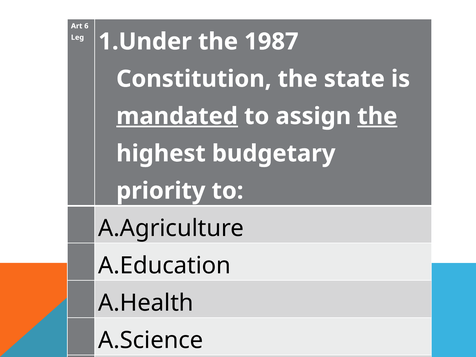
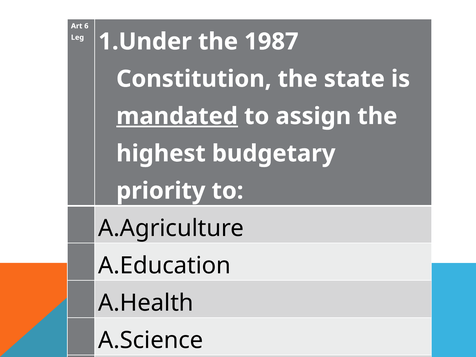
the at (377, 116) underline: present -> none
